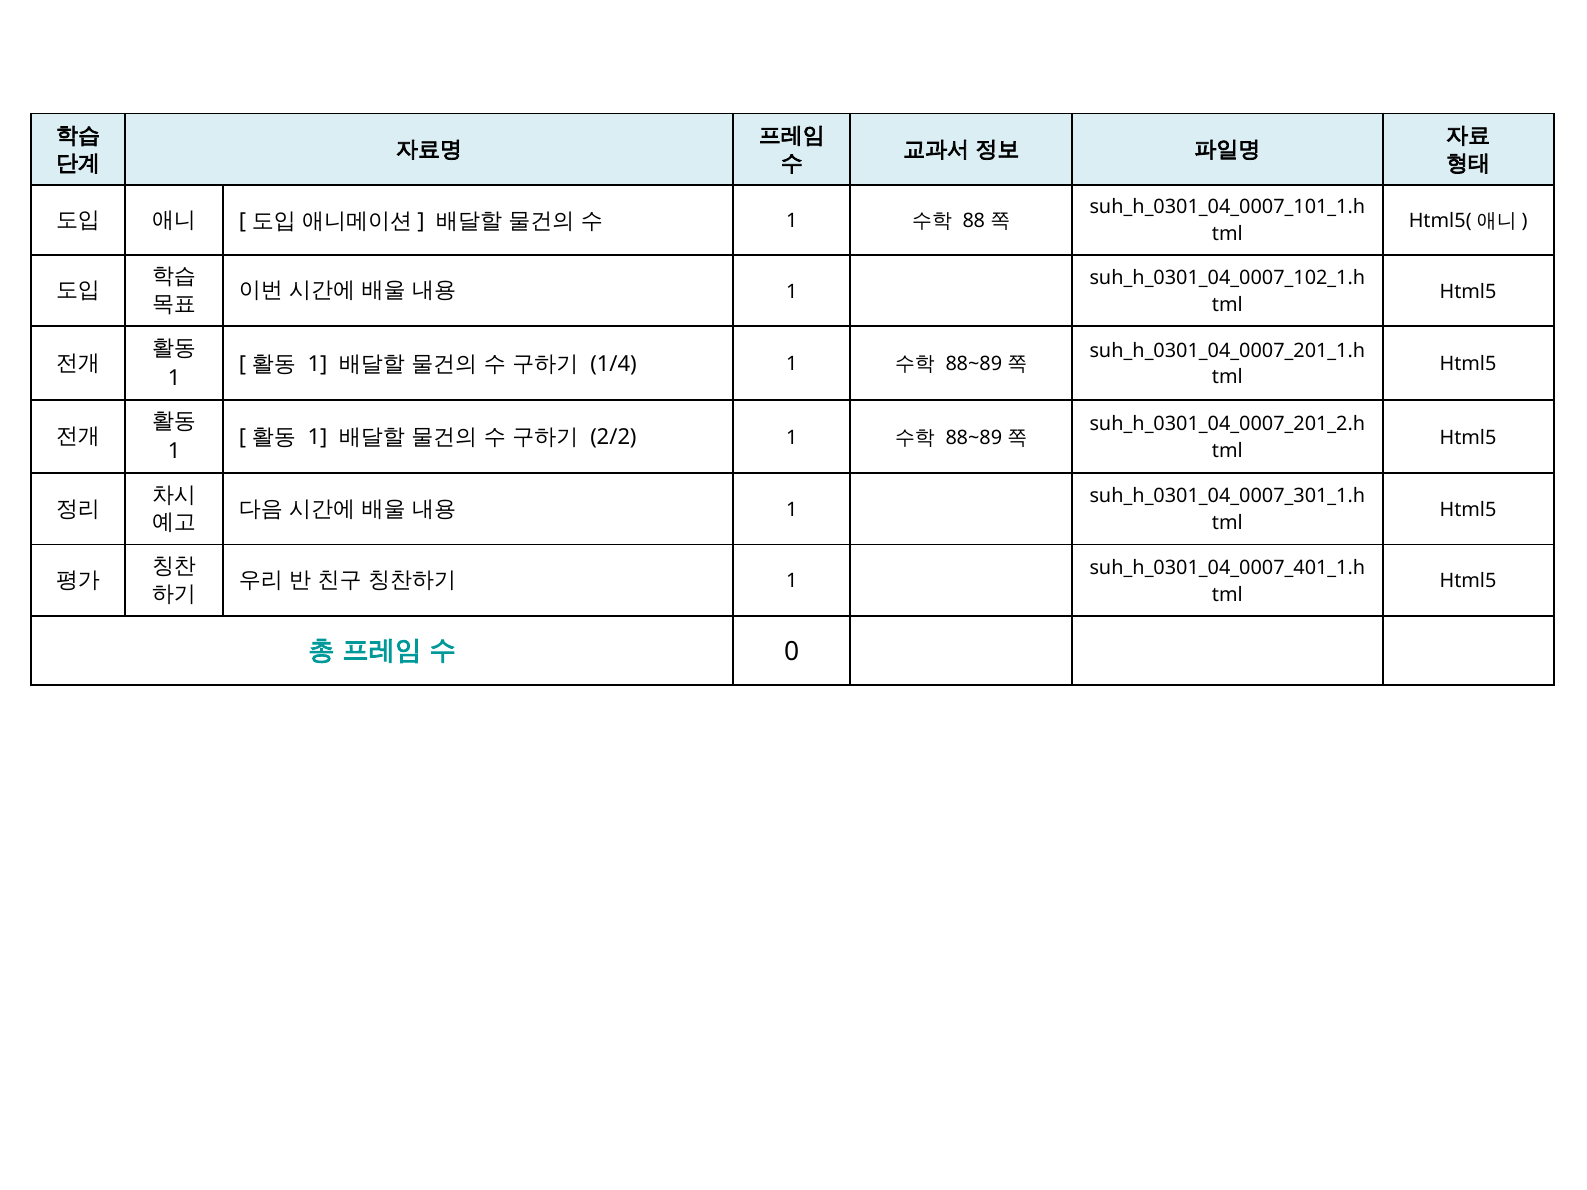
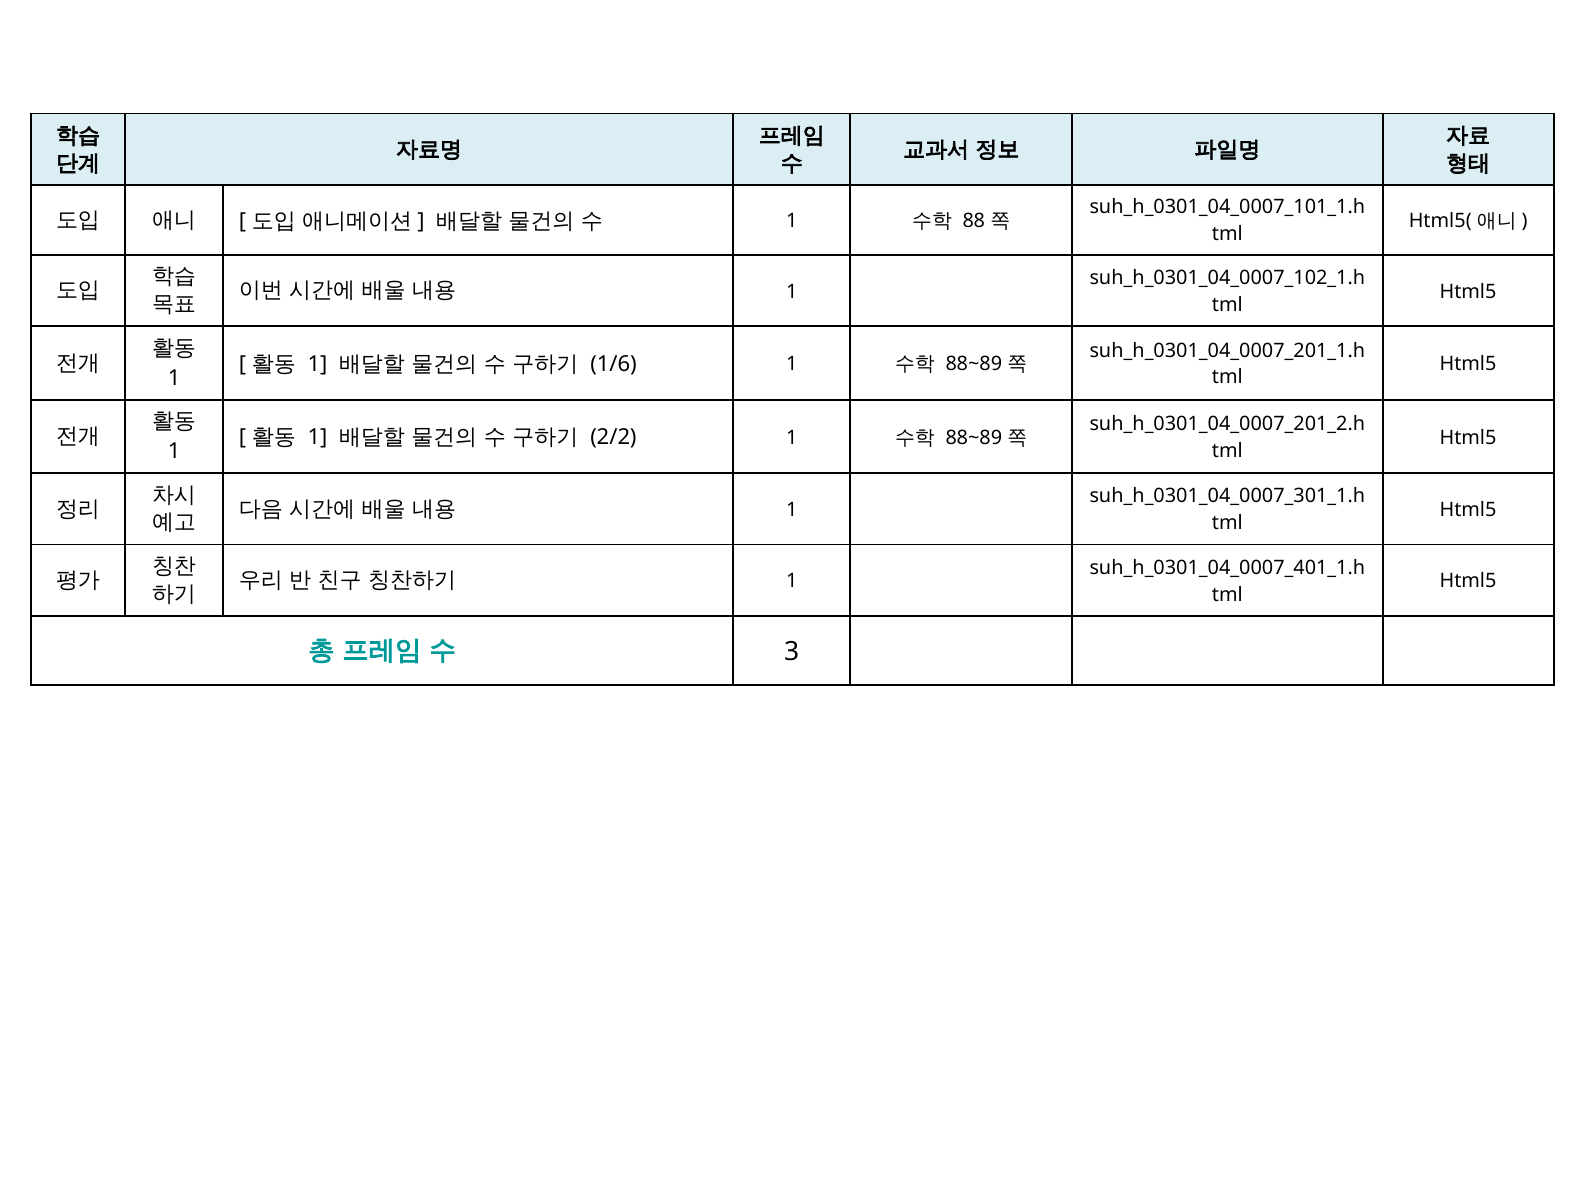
1/4: 1/4 -> 1/6
0: 0 -> 3
